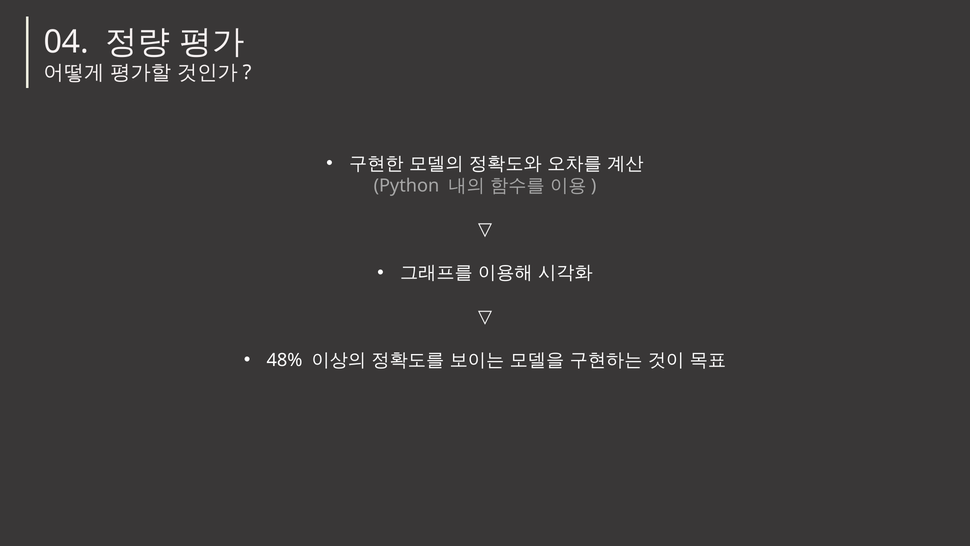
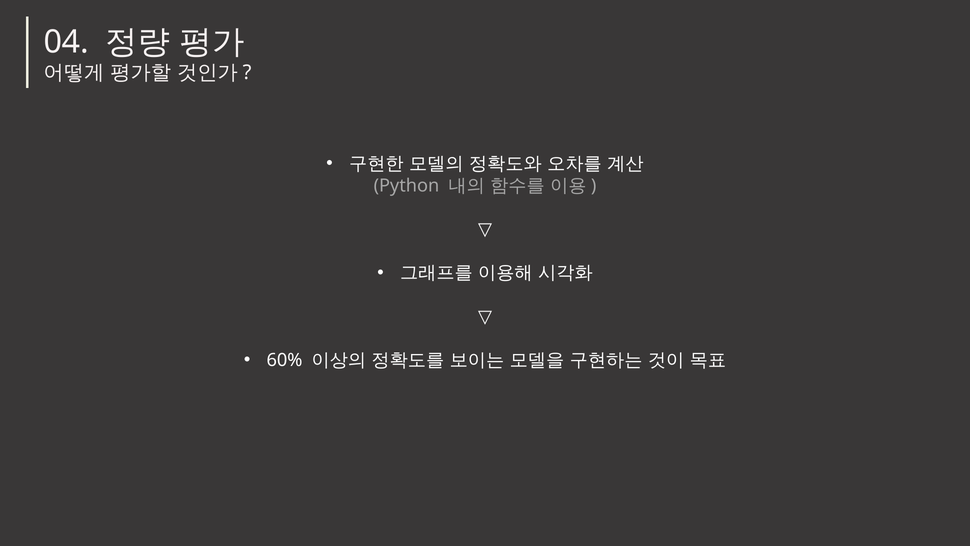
48%: 48% -> 60%
